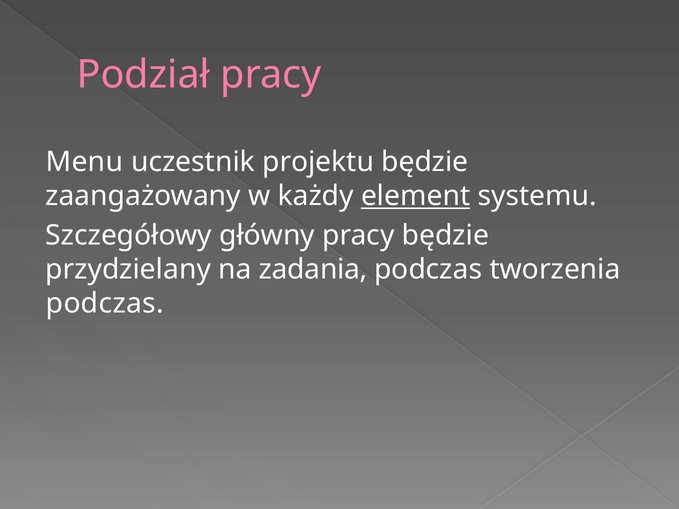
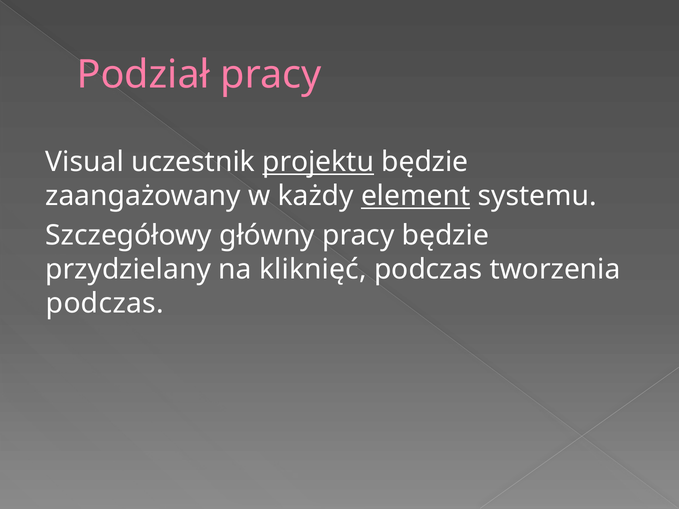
Menu: Menu -> Visual
projektu underline: none -> present
zadania: zadania -> kliknięć
